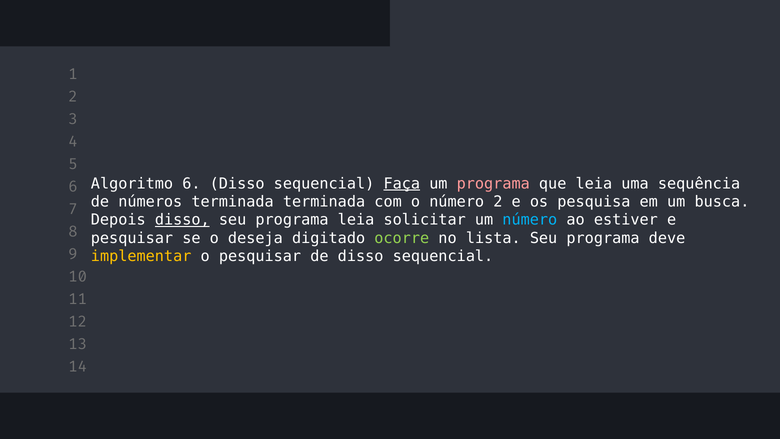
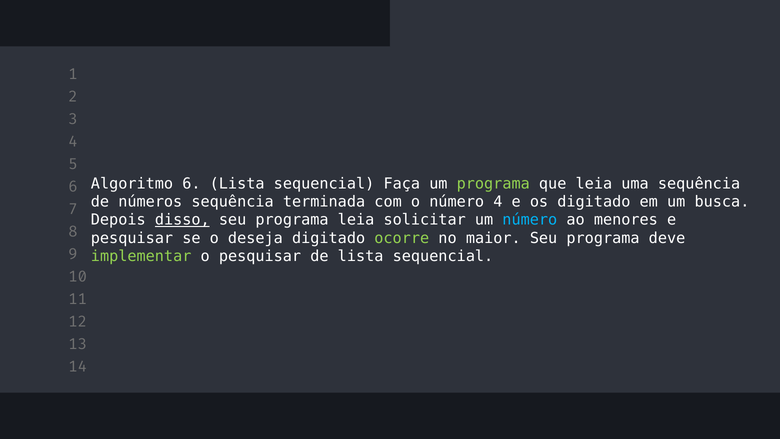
6 Disso: Disso -> Lista
Faça underline: present -> none
programa at (493, 183) colour: pink -> light green
números terminada: terminada -> sequência
número 2: 2 -> 4
os pesquisa: pesquisa -> digitado
estiver: estiver -> menores
lista: lista -> maior
implementar colour: yellow -> light green
de disso: disso -> lista
